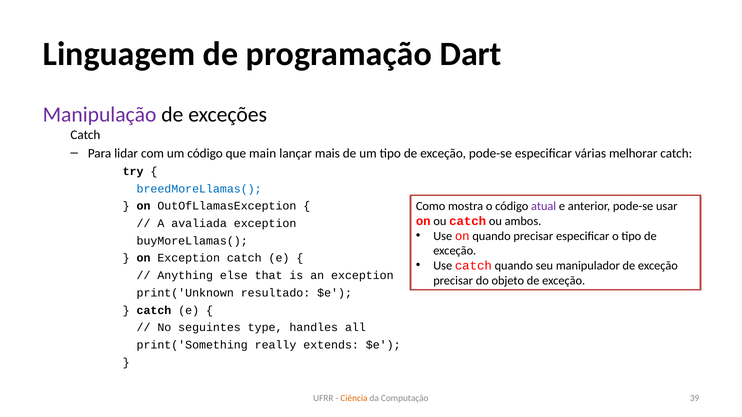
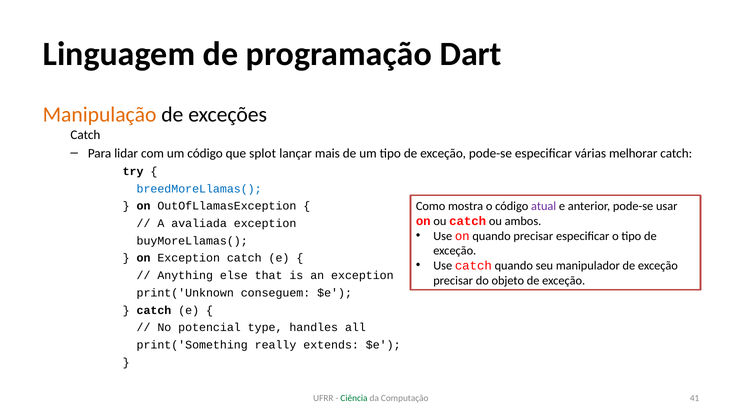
Manipulação colour: purple -> orange
main: main -> splot
resultado: resultado -> conseguem
seguintes: seguintes -> potencial
Ciência colour: orange -> green
39: 39 -> 41
